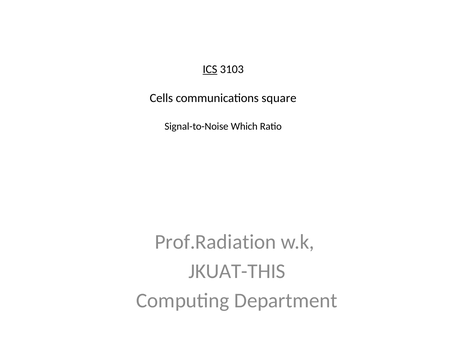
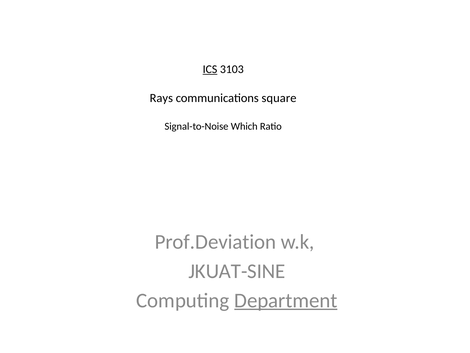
Cells: Cells -> Rays
Prof.Radiation: Prof.Radiation -> Prof.Deviation
JKUAT-THIS: JKUAT-THIS -> JKUAT-SINE
Department underline: none -> present
